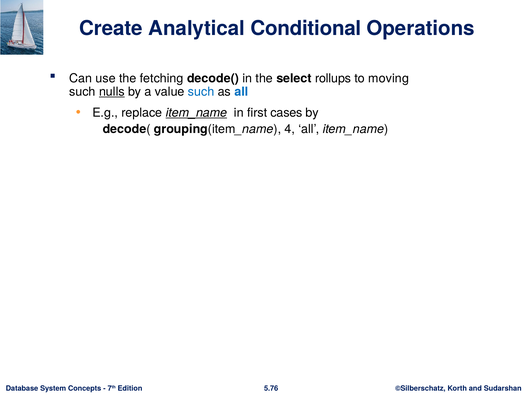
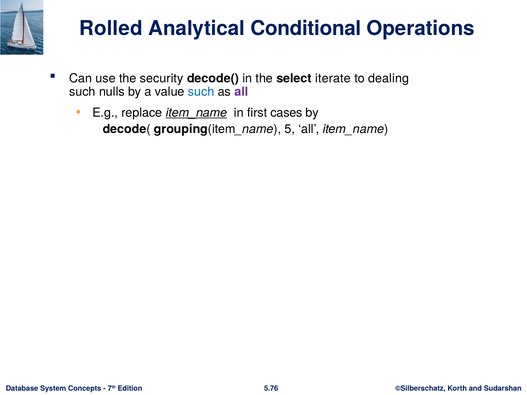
Create: Create -> Rolled
fetching: fetching -> security
rollups: rollups -> iterate
moving: moving -> dealing
nulls underline: present -> none
all at (241, 92) colour: blue -> purple
4: 4 -> 5
